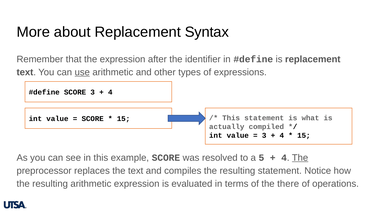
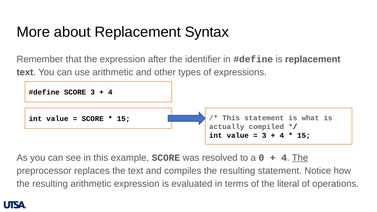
use underline: present -> none
5: 5 -> 0
there: there -> literal
